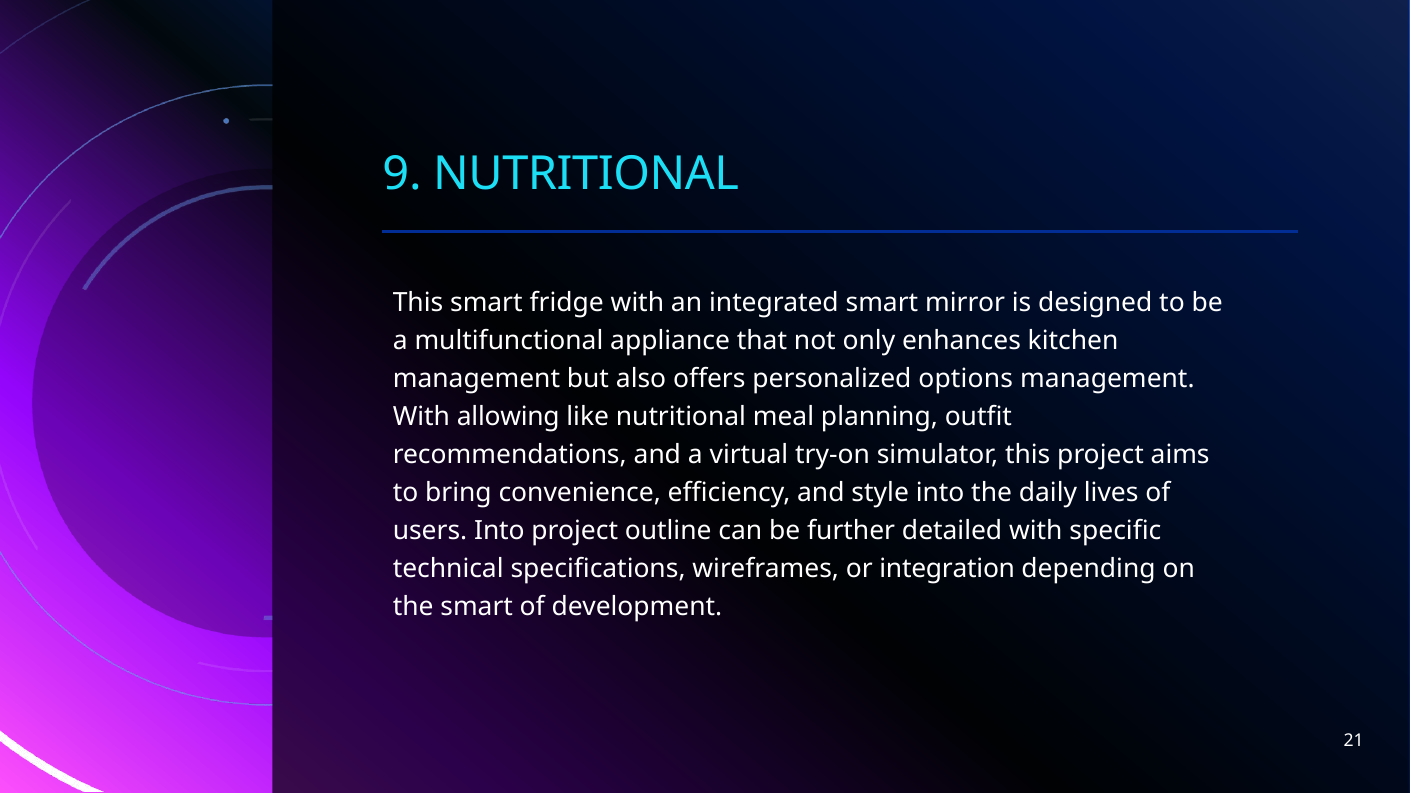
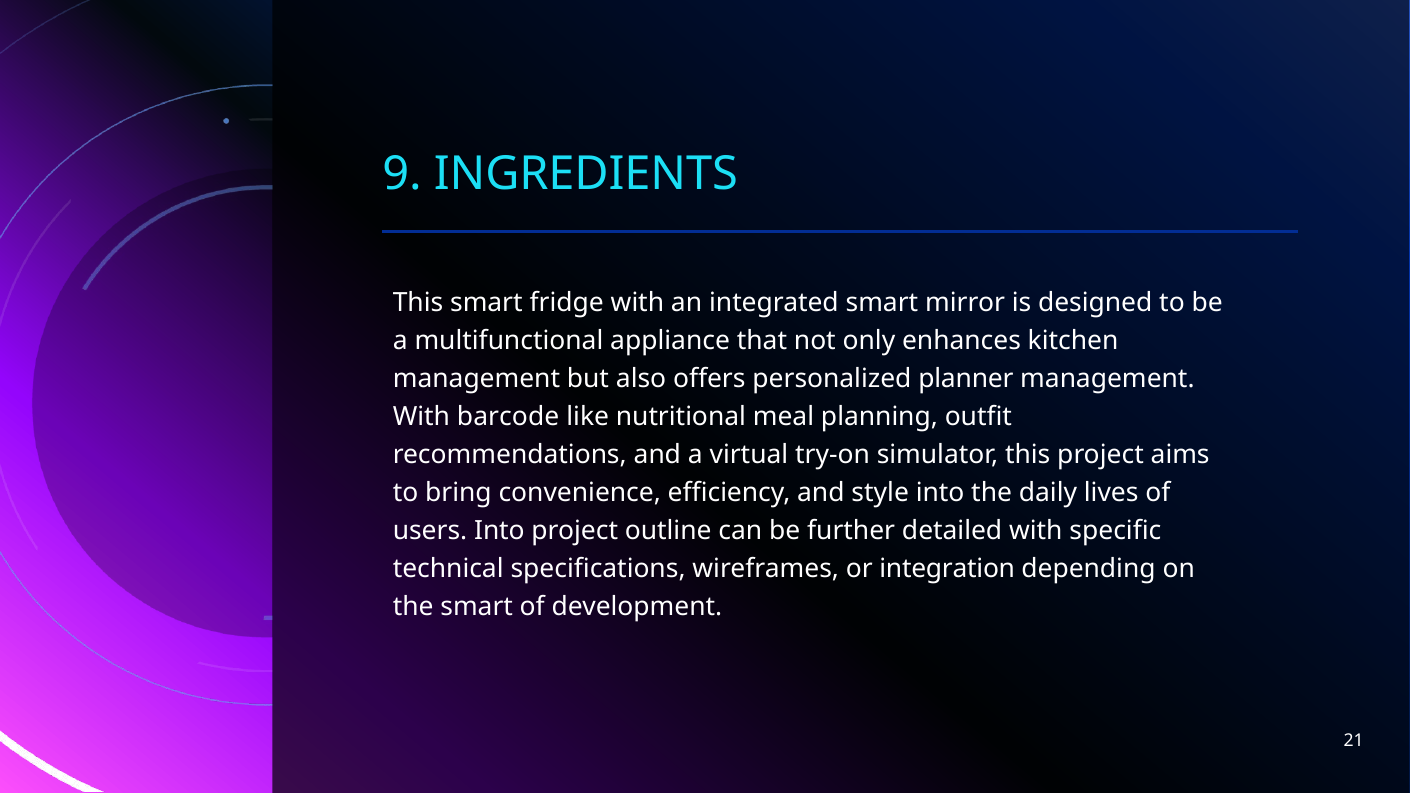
9 NUTRITIONAL: NUTRITIONAL -> INGREDIENTS
options: options -> planner
allowing: allowing -> barcode
